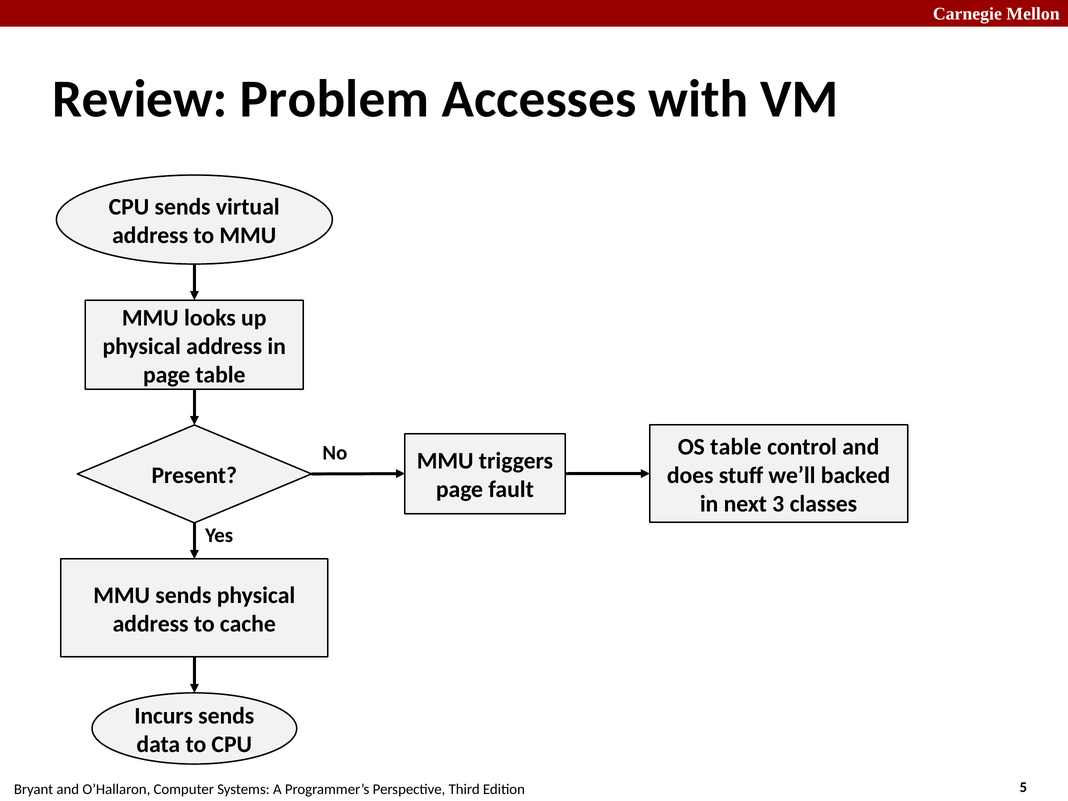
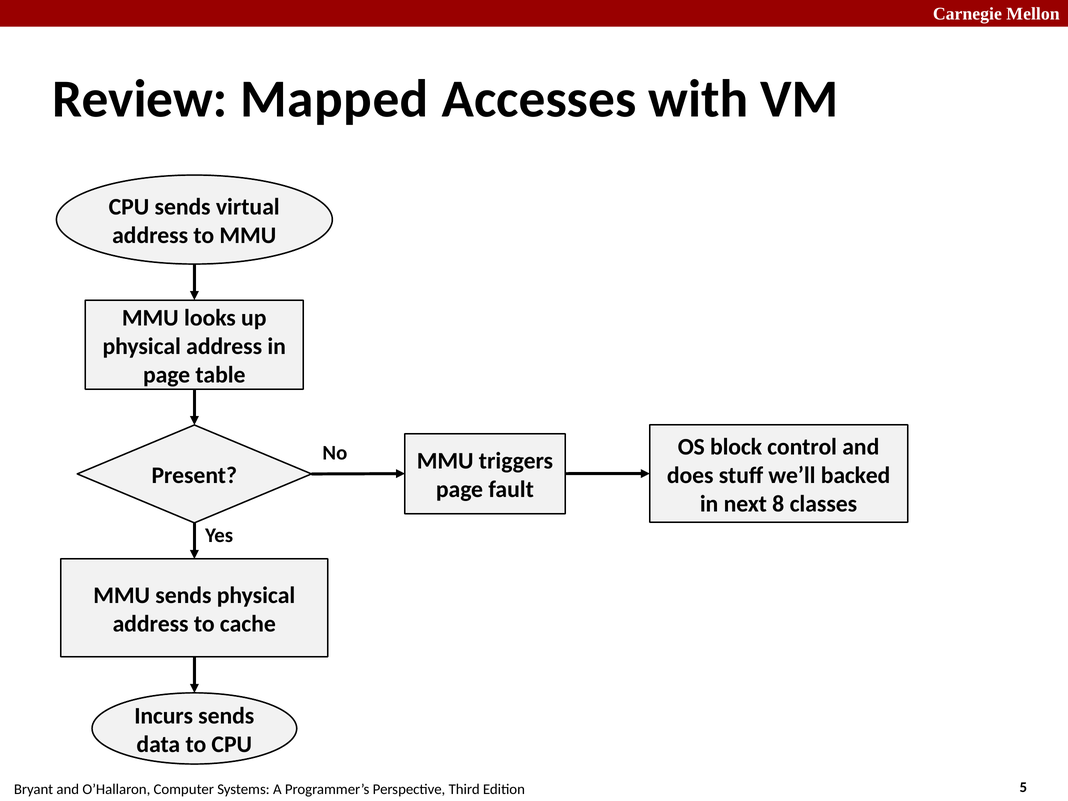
Problem: Problem -> Mapped
OS table: table -> block
3: 3 -> 8
